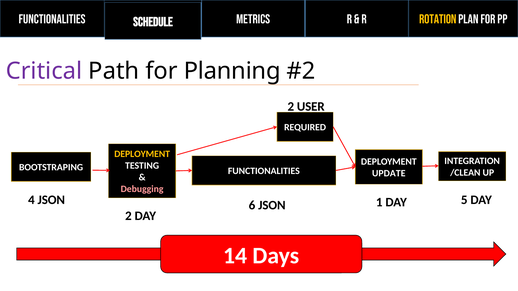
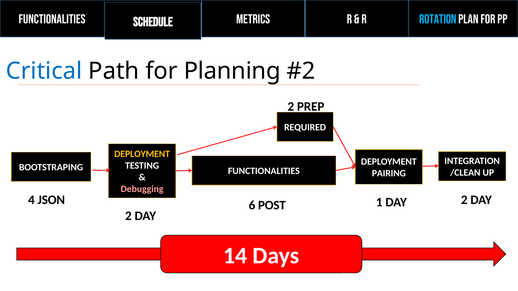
Rotation colour: yellow -> light blue
Critical colour: purple -> blue
USER: USER -> PREP
UPDATE: UPDATE -> PAIRING
DAY 5: 5 -> 2
6 JSON: JSON -> POST
